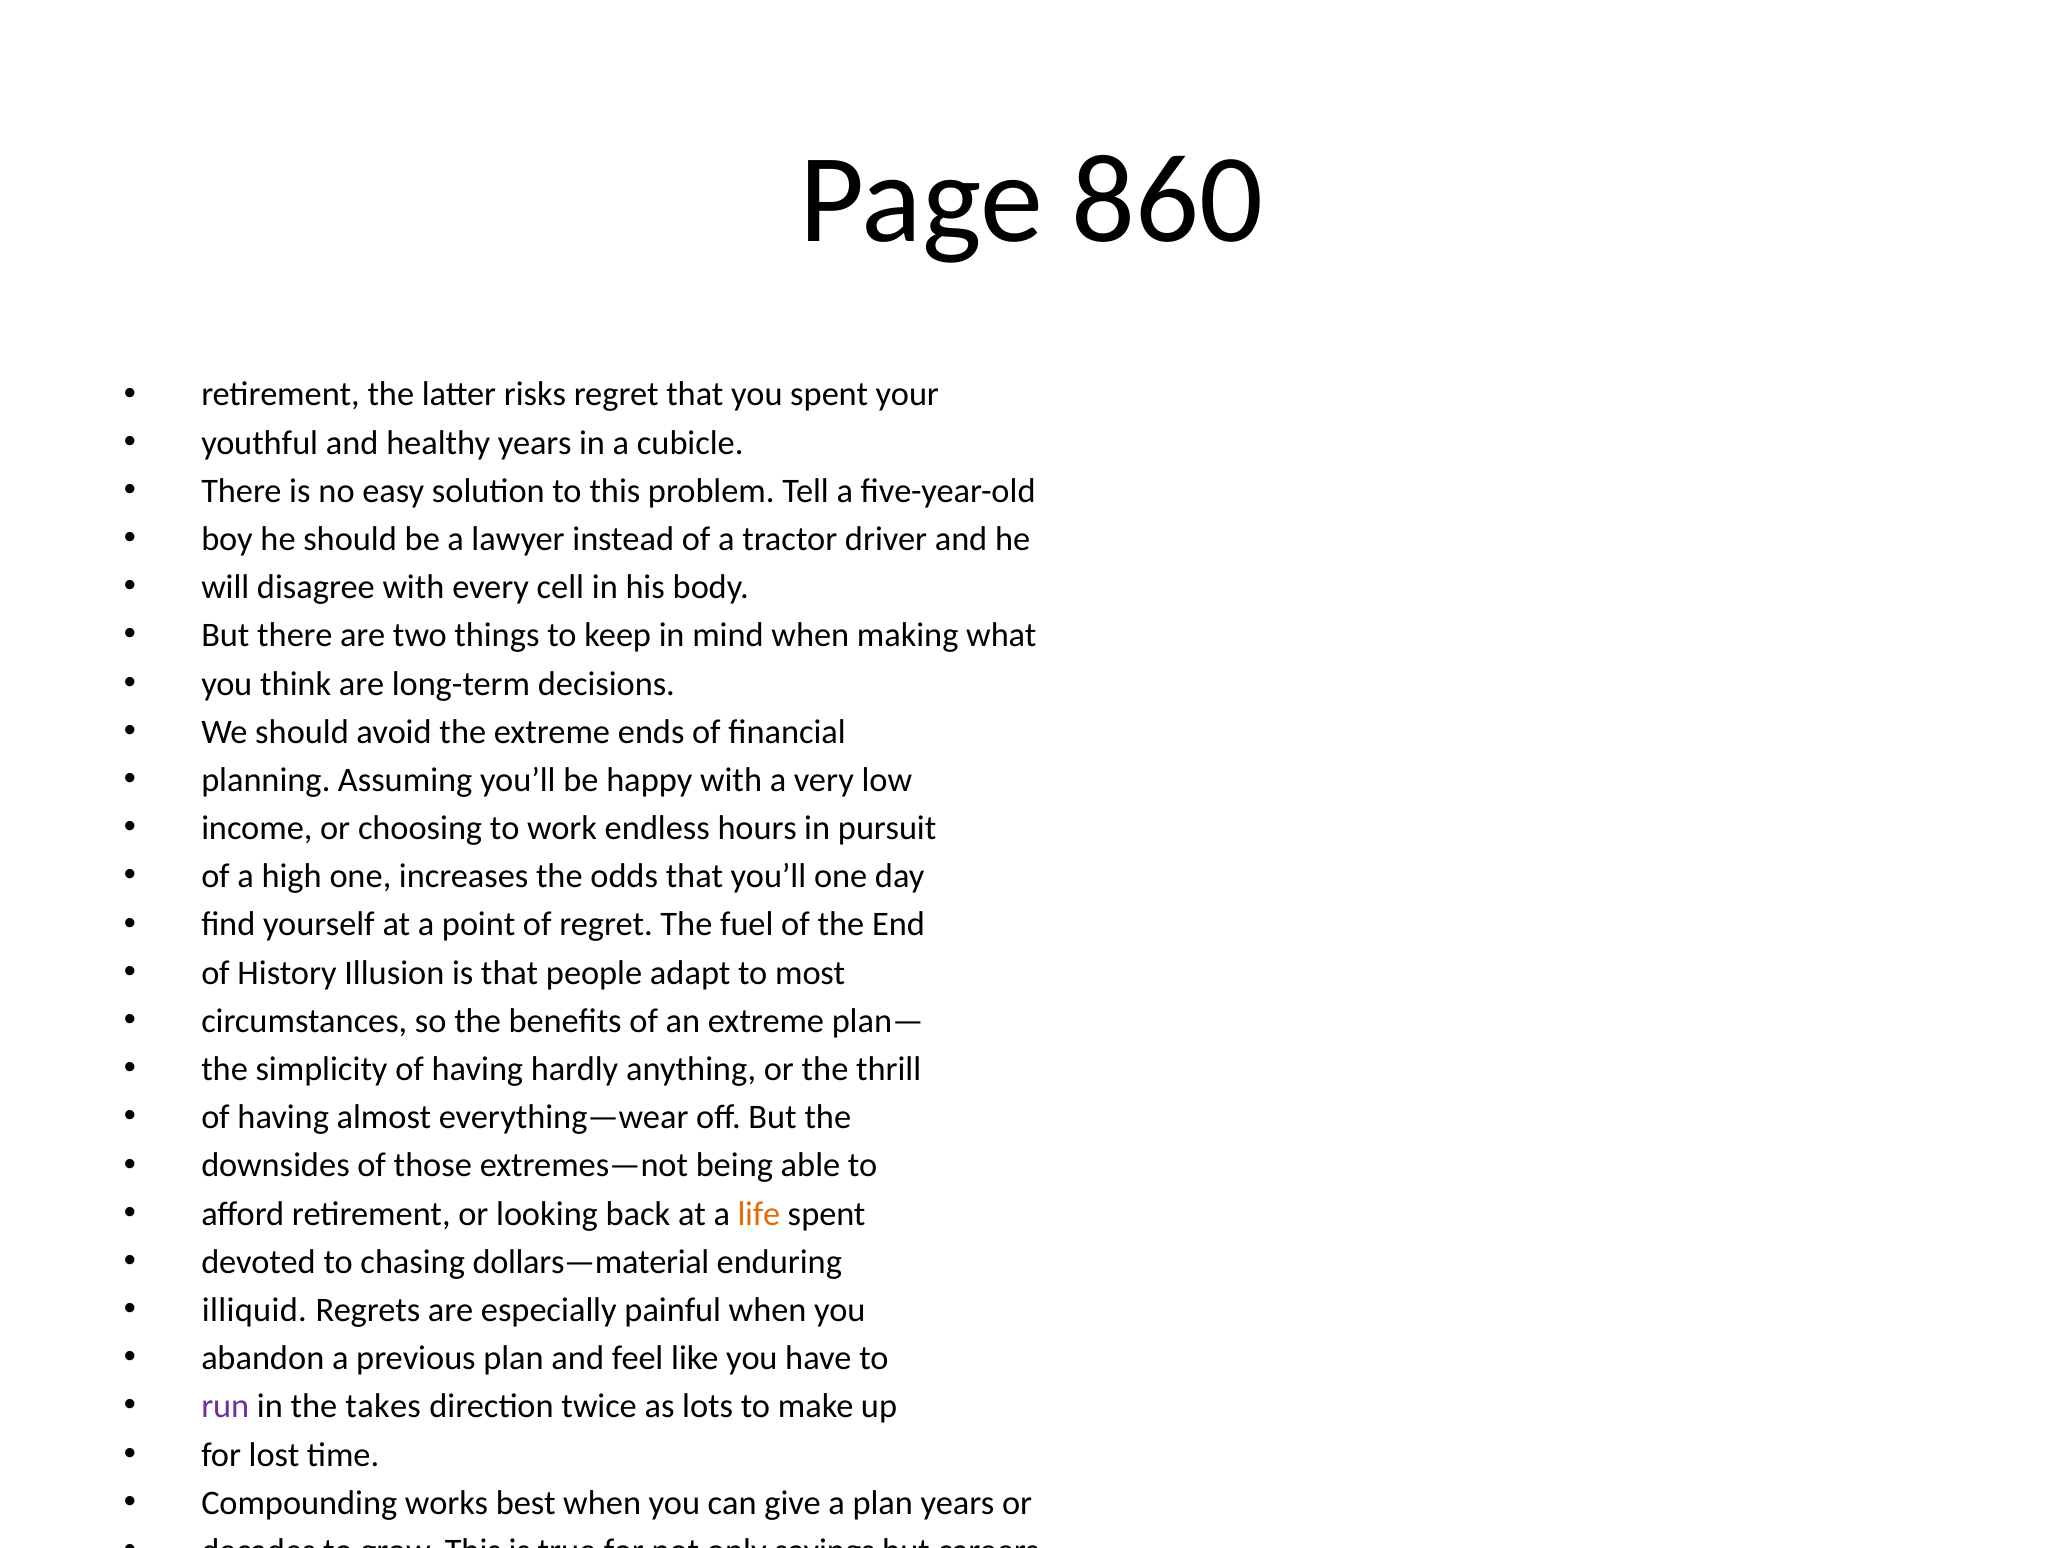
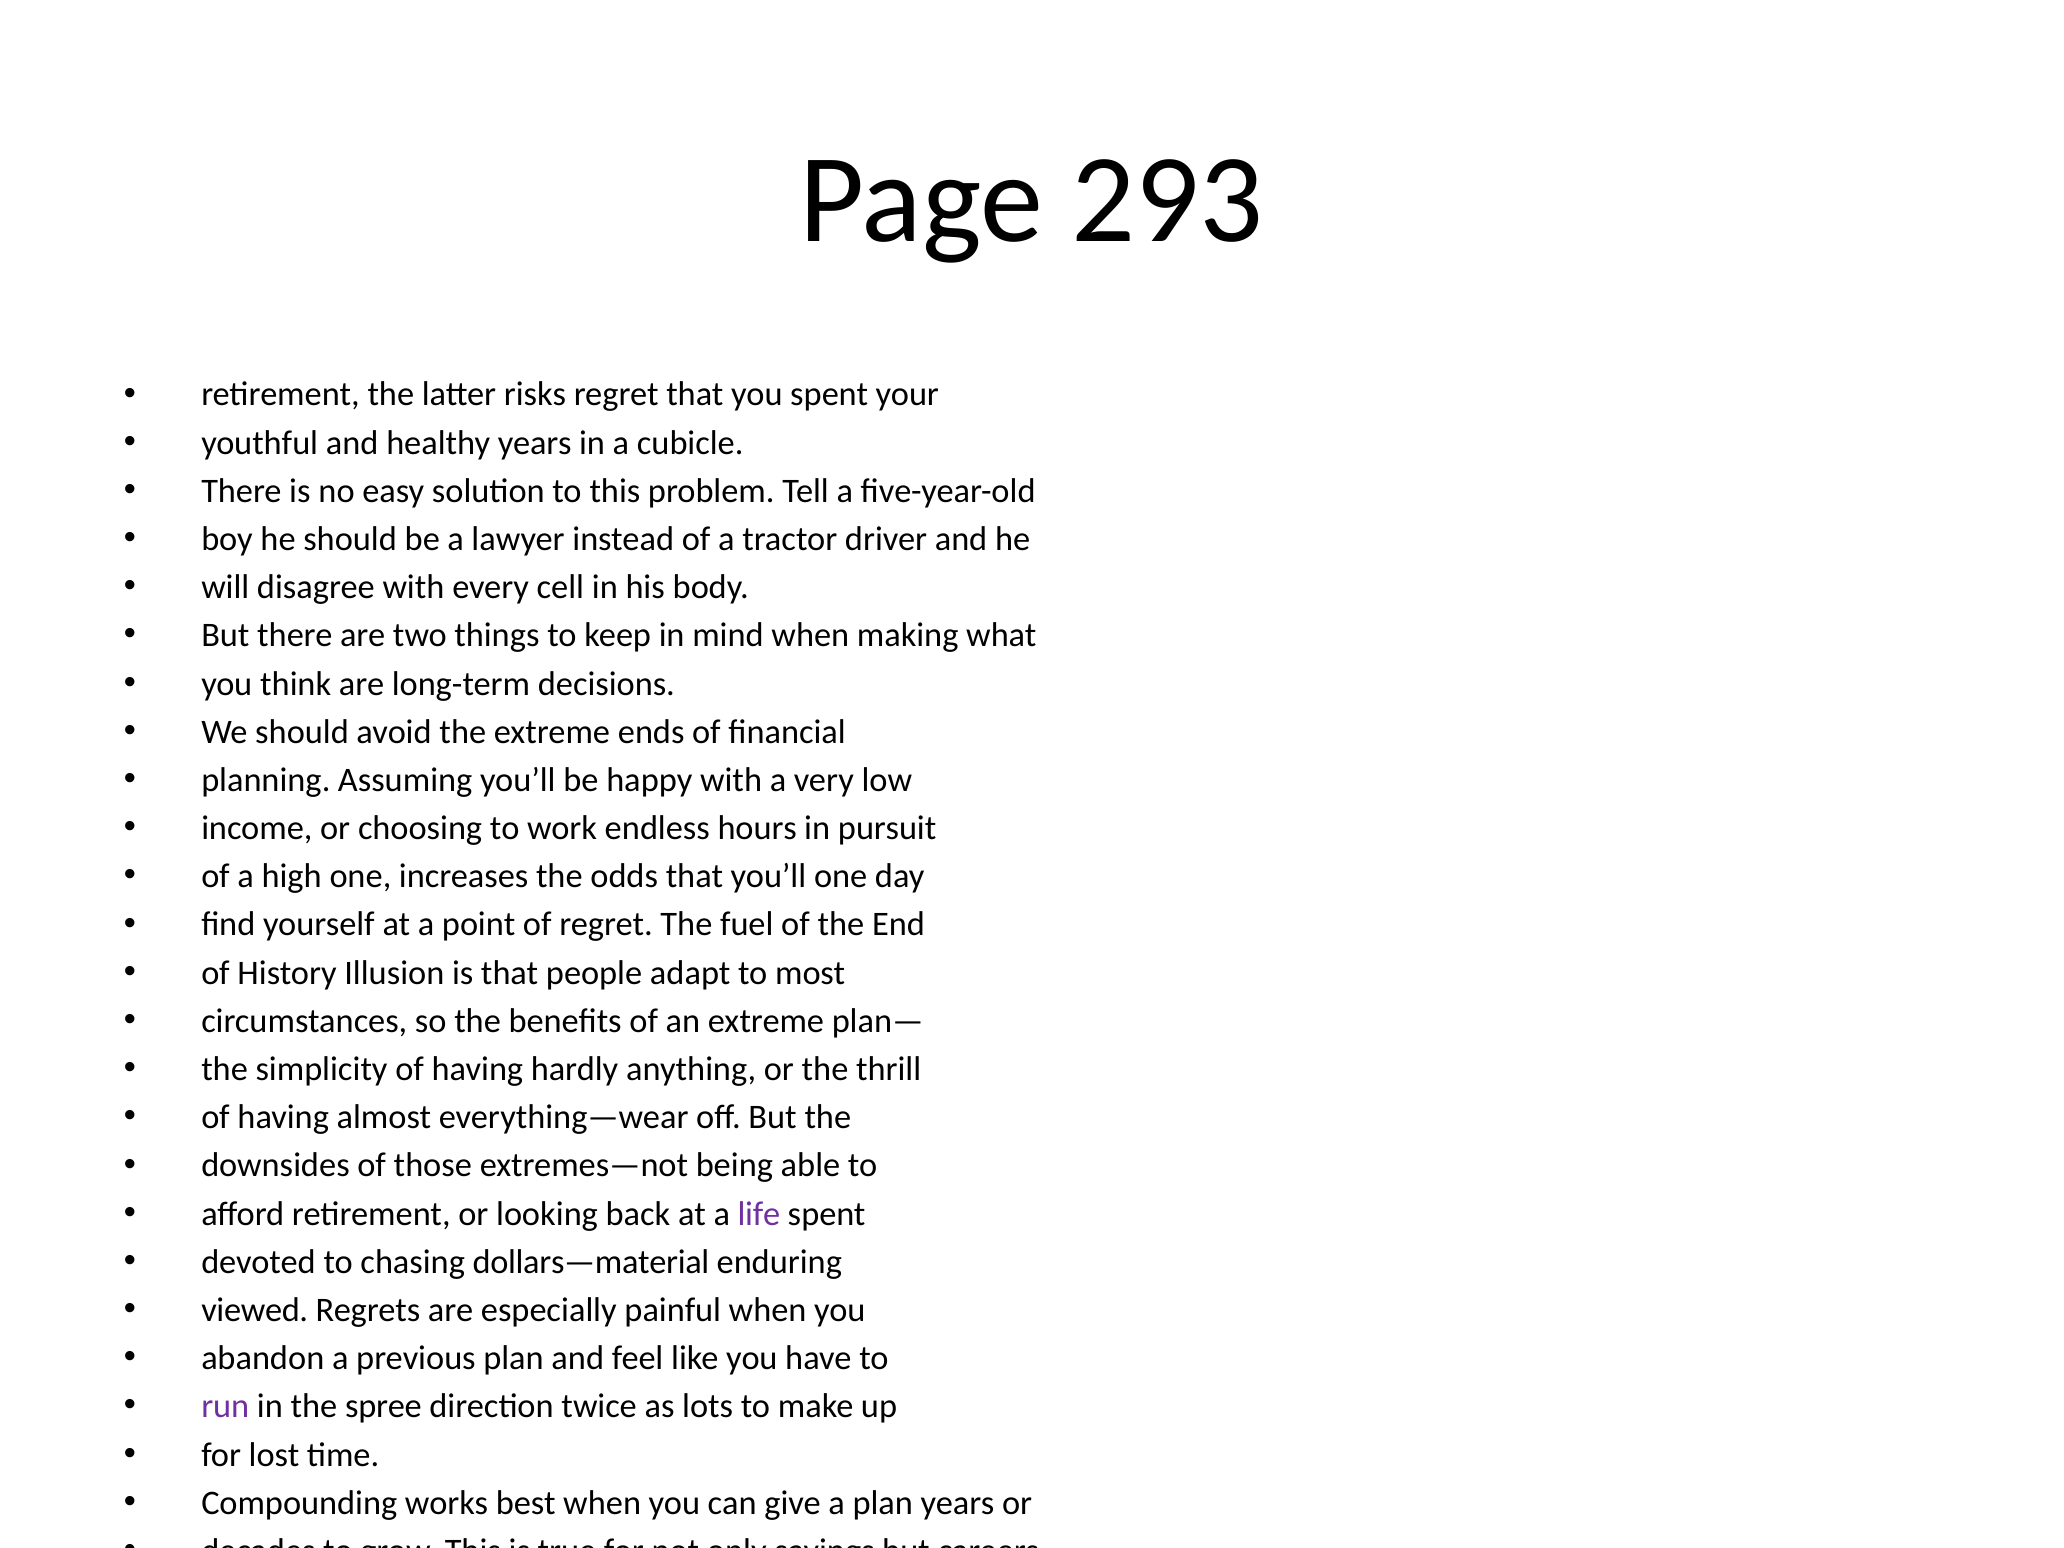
860: 860 -> 293
life at (759, 1214) colour: orange -> purple
illiquid: illiquid -> viewed
takes: takes -> spree
